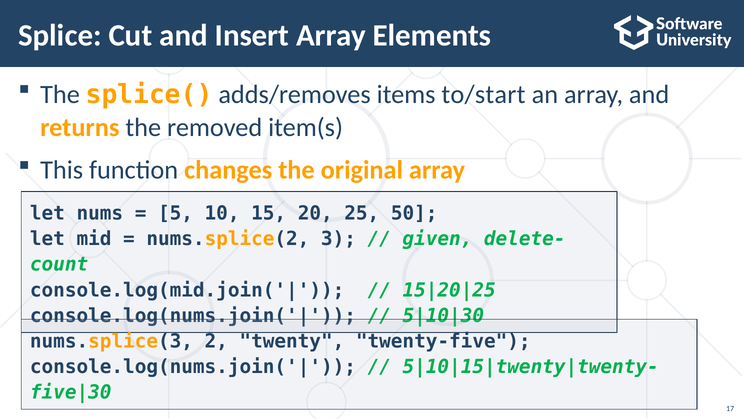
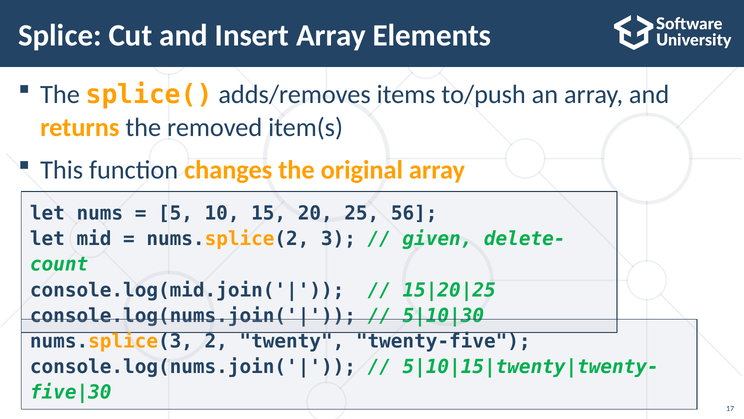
to/start: to/start -> to/push
50: 50 -> 56
